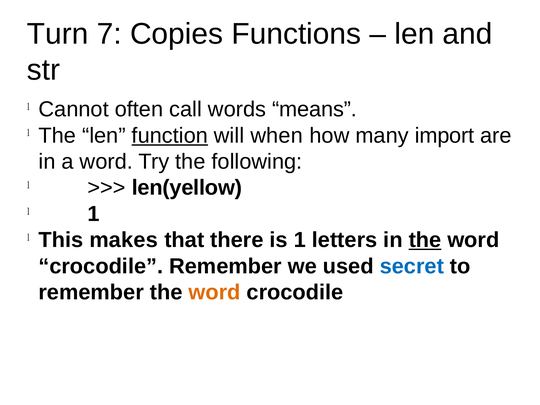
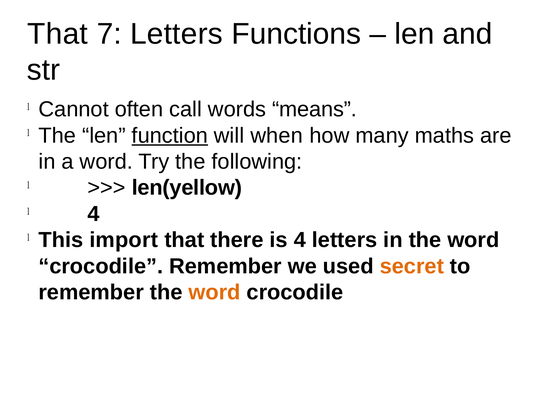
Turn at (58, 34): Turn -> That
7 Copies: Copies -> Letters
import: import -> maths
1 at (94, 214): 1 -> 4
makes: makes -> import
is 1: 1 -> 4
the at (425, 240) underline: present -> none
secret colour: blue -> orange
